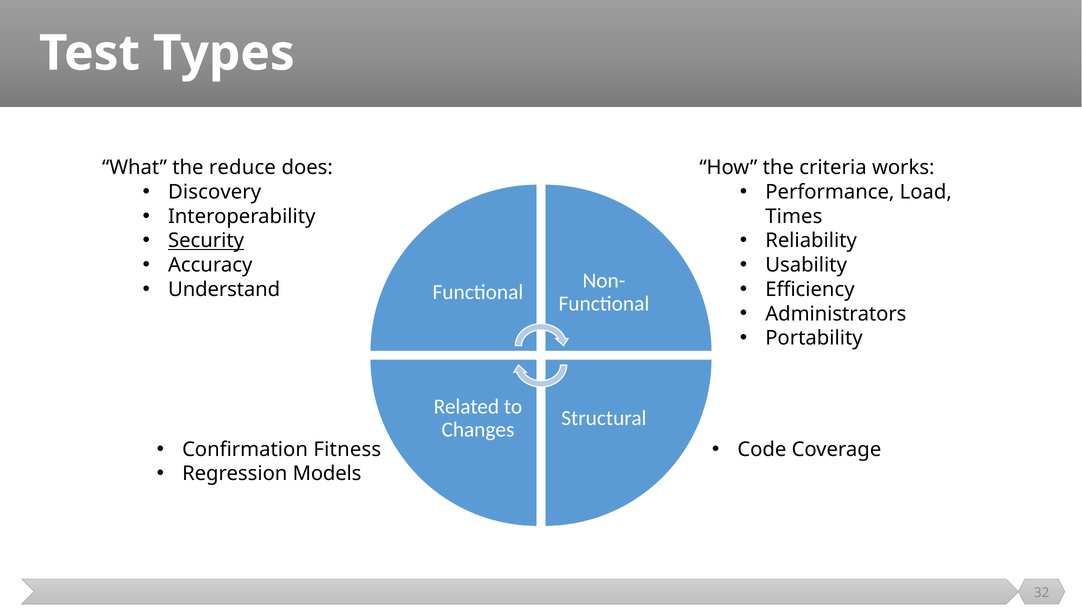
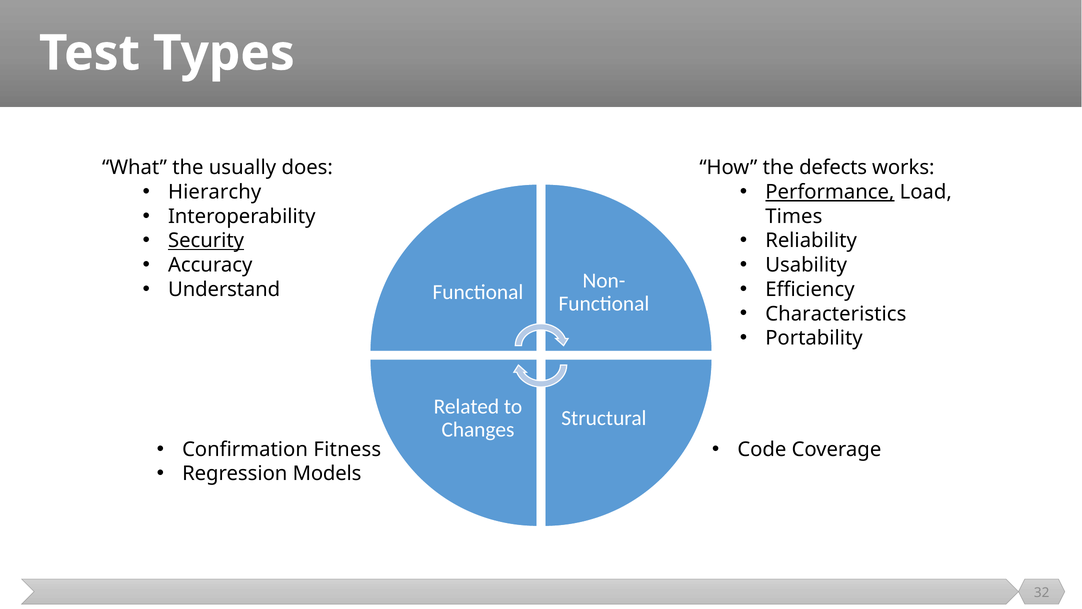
reduce: reduce -> usually
criteria: criteria -> defects
Discovery: Discovery -> Hierarchy
Performance underline: none -> present
Administrators: Administrators -> Characteristics
